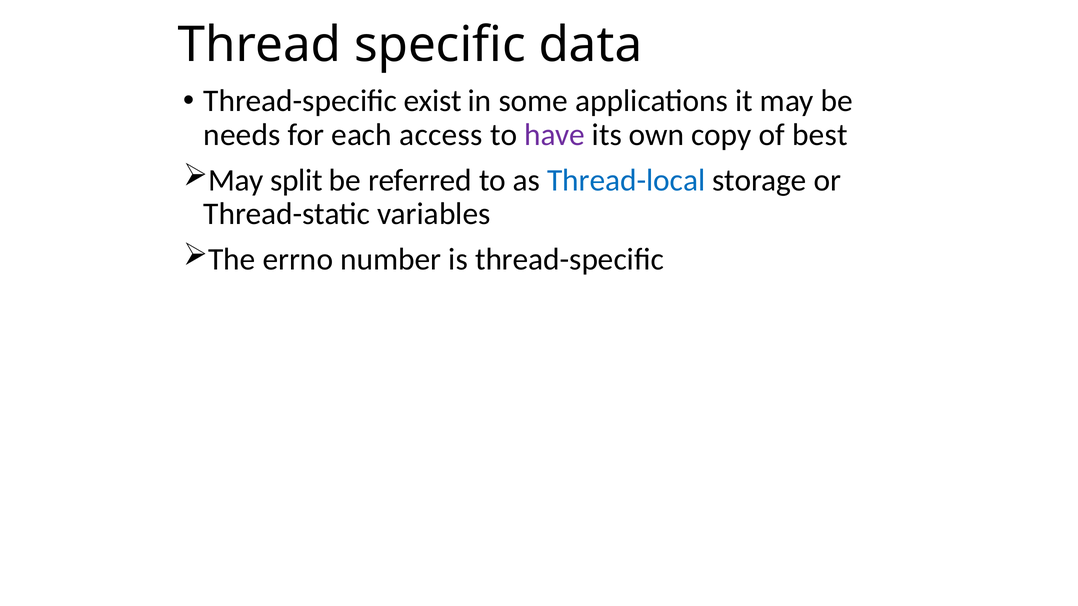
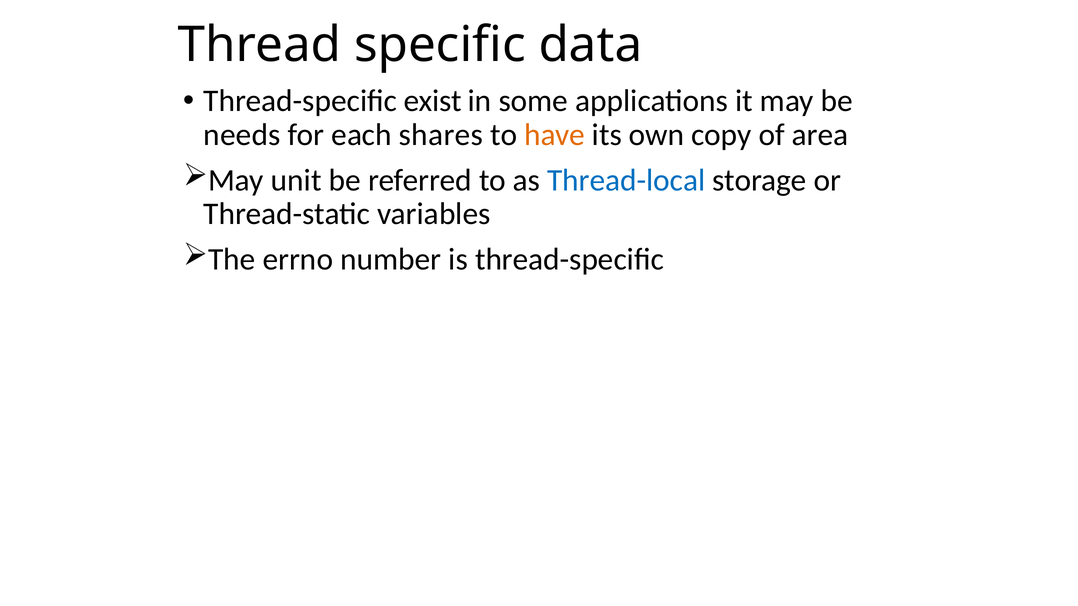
access: access -> shares
have colour: purple -> orange
best: best -> area
split: split -> unit
